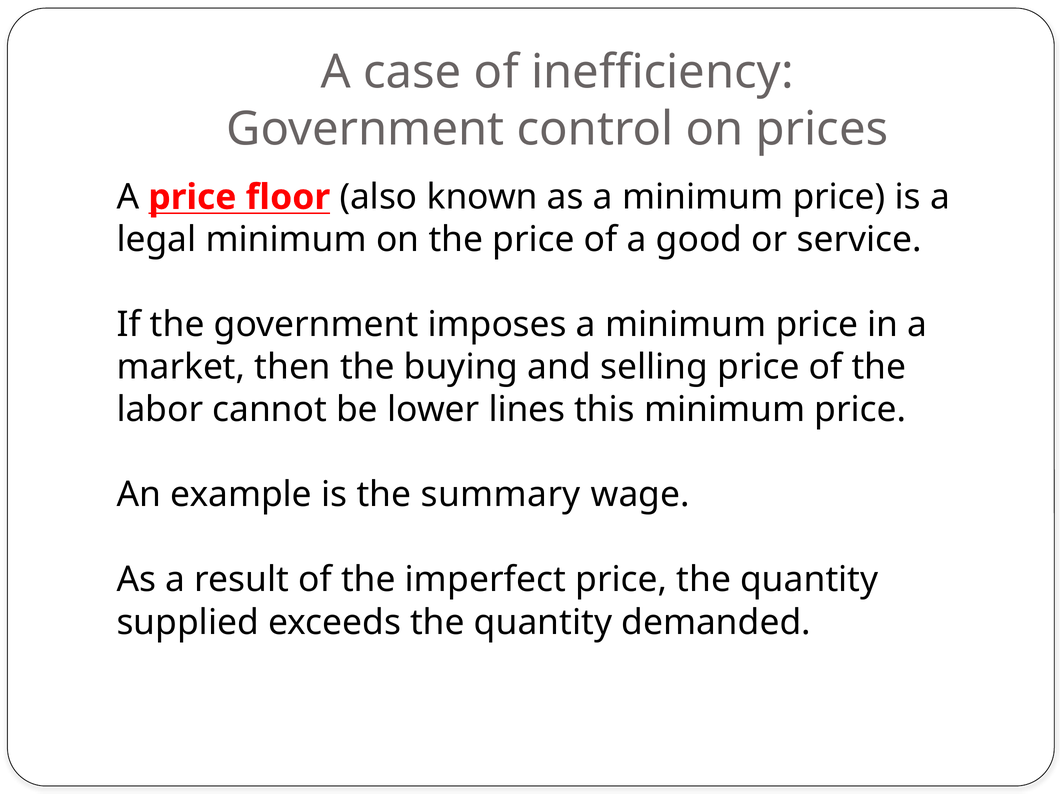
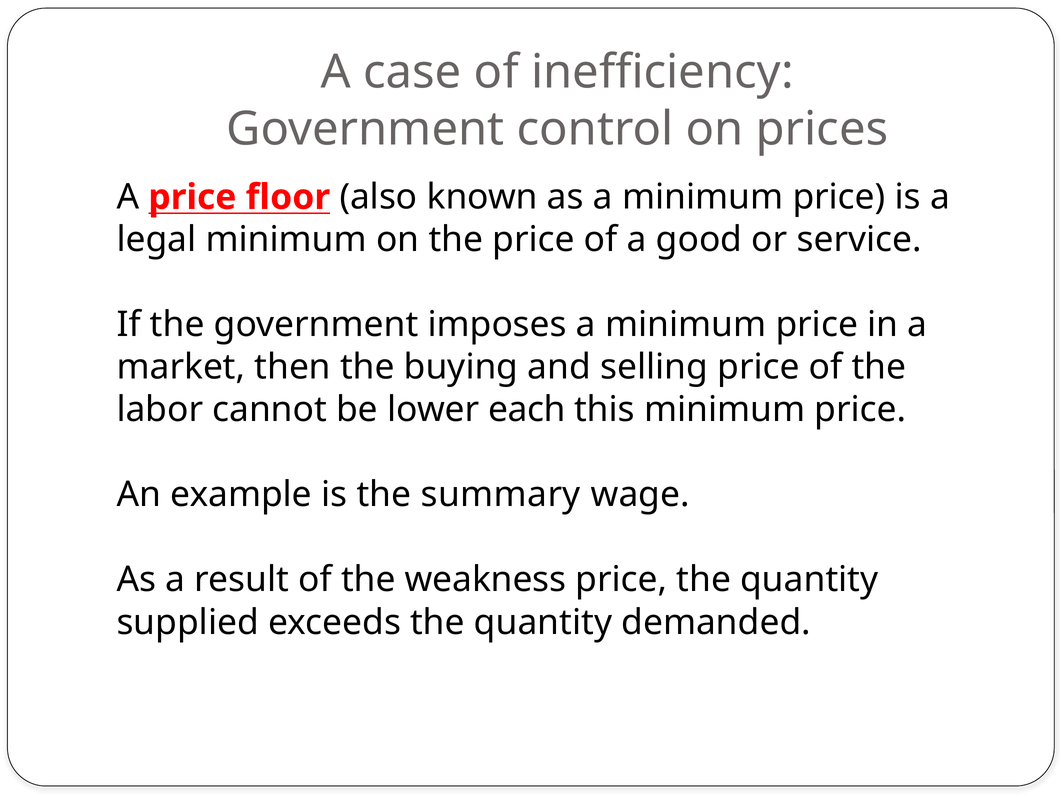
lines: lines -> each
imperfect: imperfect -> weakness
